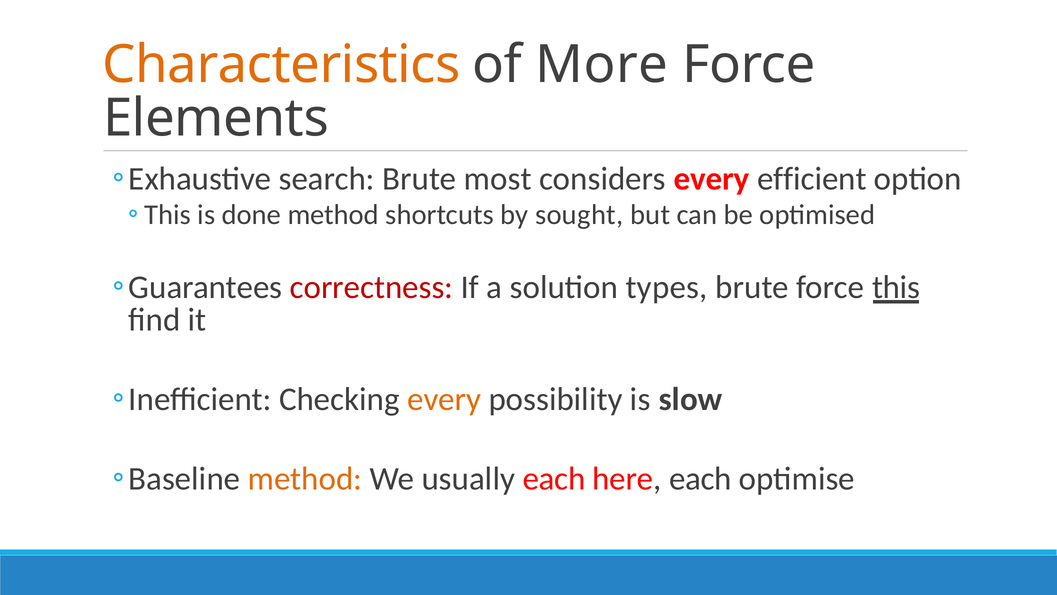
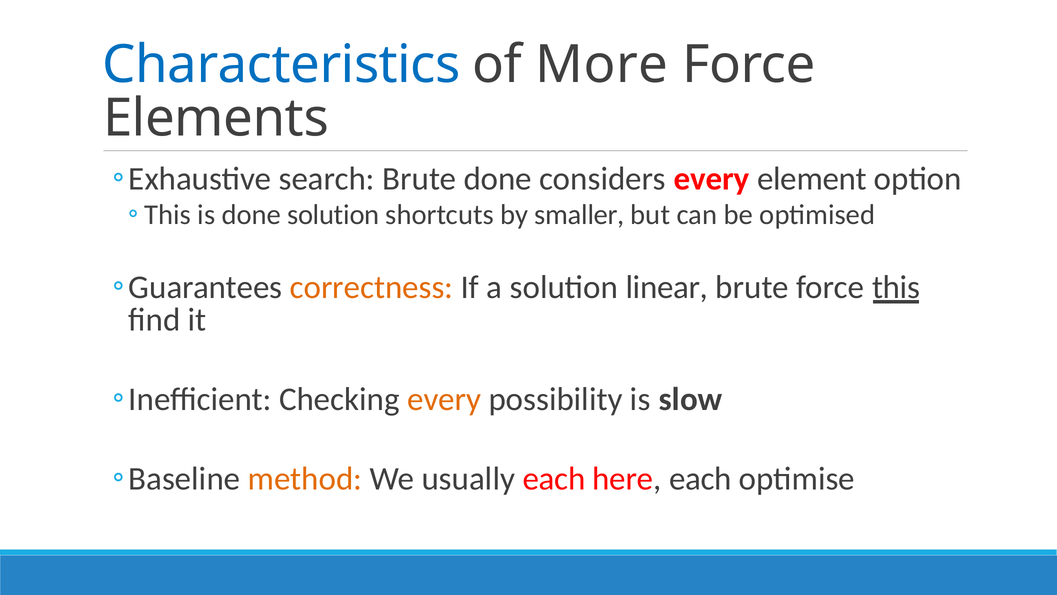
Characteristics colour: orange -> blue
Brute most: most -> done
efficient: efficient -> element
done method: method -> solution
sought: sought -> smaller
correctness colour: red -> orange
types: types -> linear
